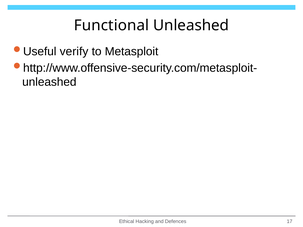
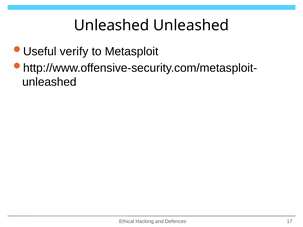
Functional at (112, 25): Functional -> Unleashed
